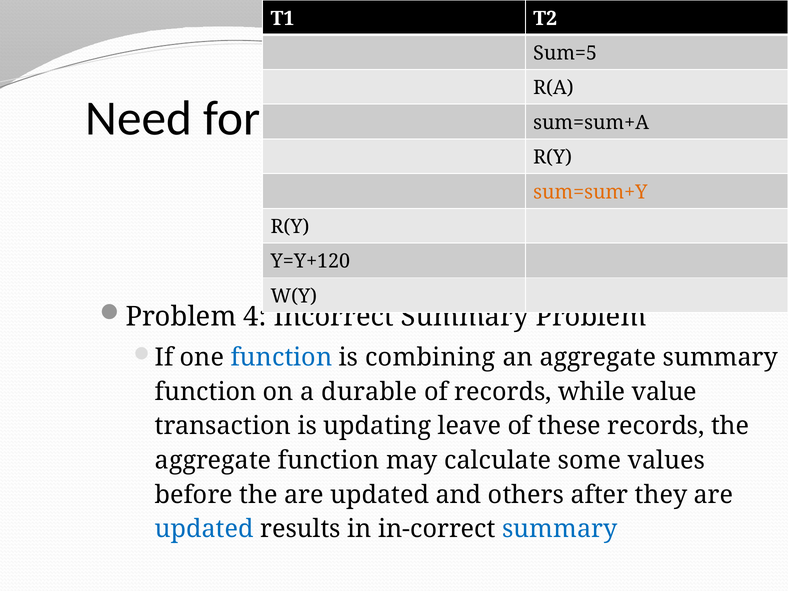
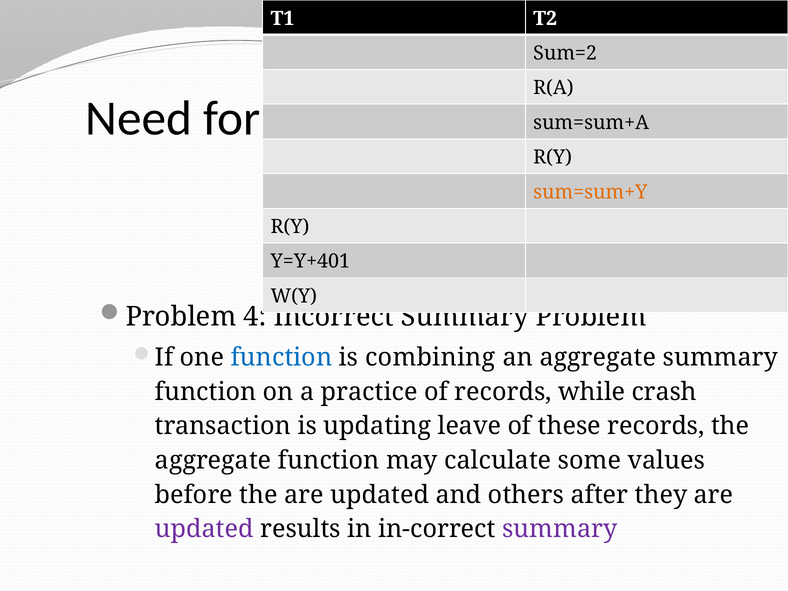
Sum=5: Sum=5 -> Sum=2
Y=Y+120: Y=Y+120 -> Y=Y+401
durable: durable -> practice
value: value -> crash
updated at (204, 529) colour: blue -> purple
summary at (560, 529) colour: blue -> purple
